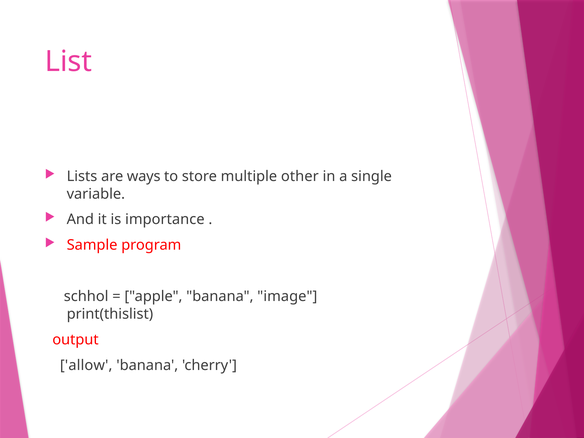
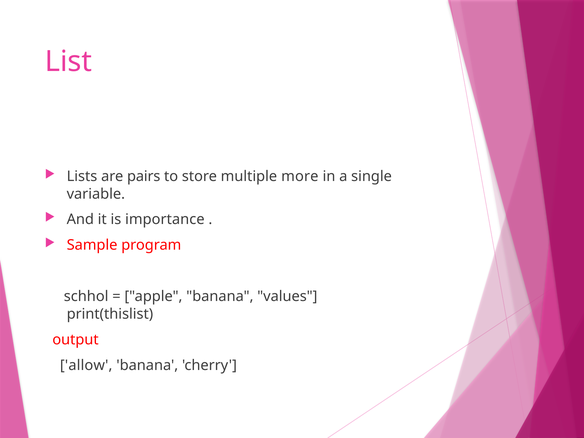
ways: ways -> pairs
other: other -> more
image: image -> values
